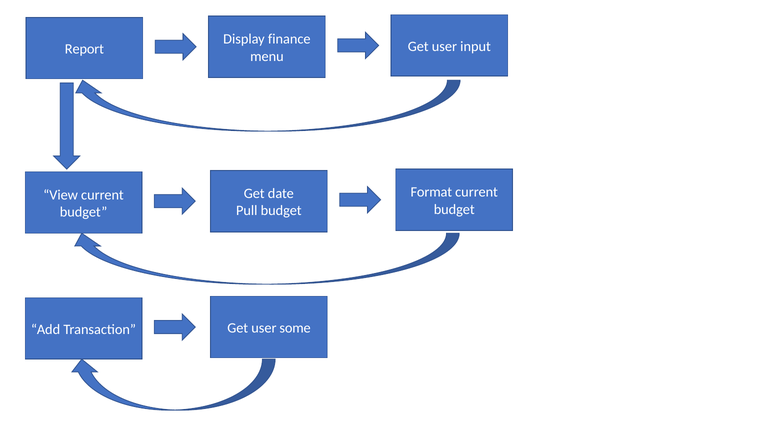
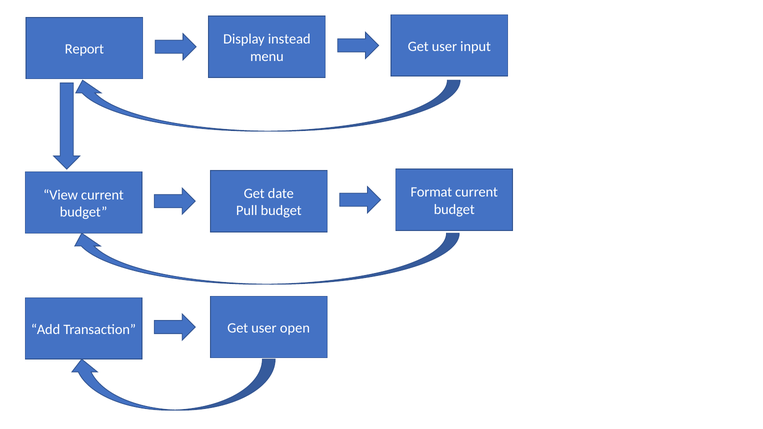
finance: finance -> instead
some: some -> open
